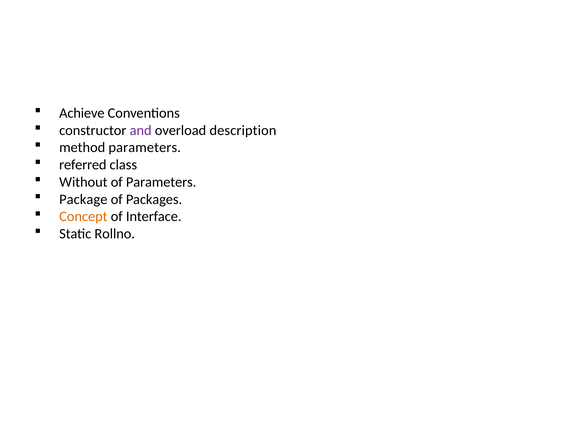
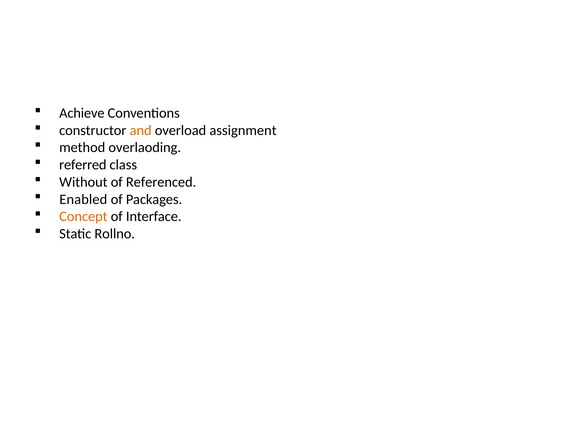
and colour: purple -> orange
description: description -> assignment
method parameters: parameters -> overlaoding
of Parameters: Parameters -> Referenced
Package: Package -> Enabled
